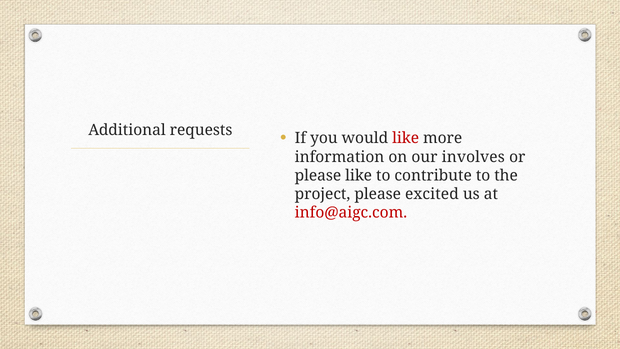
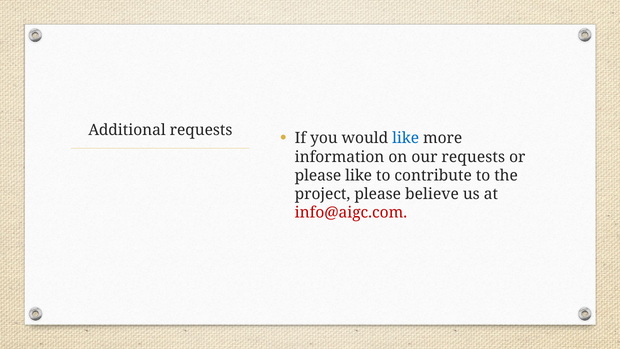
like at (406, 138) colour: red -> blue
our involves: involves -> requests
excited: excited -> believe
